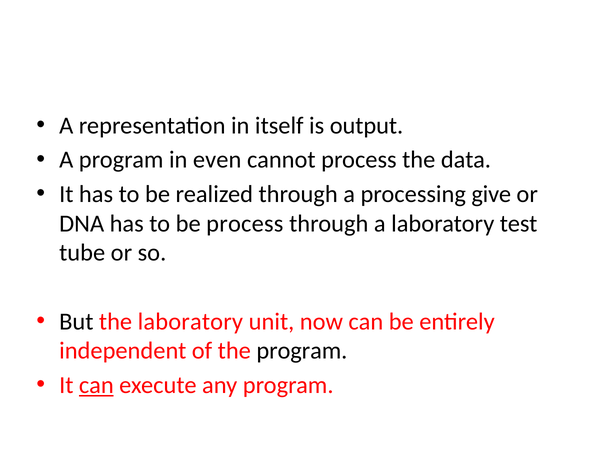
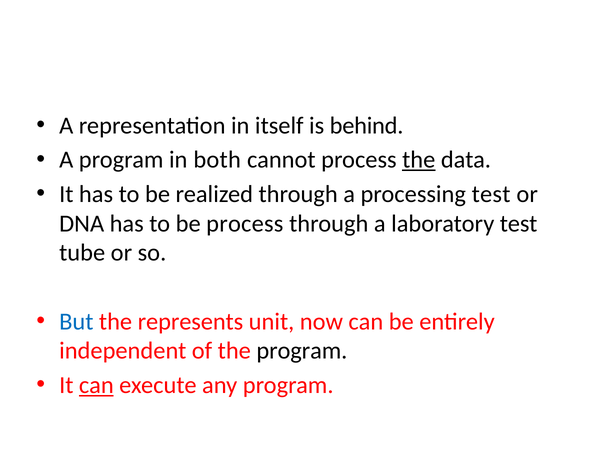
output: output -> behind
even: even -> both
the at (419, 160) underline: none -> present
processing give: give -> test
But colour: black -> blue
the laboratory: laboratory -> represents
